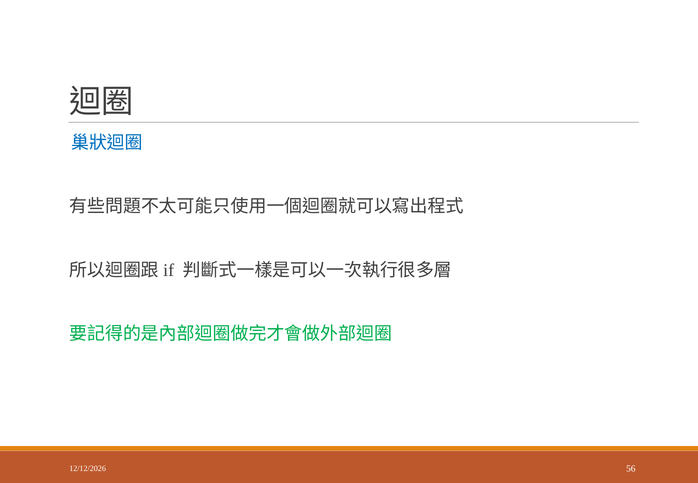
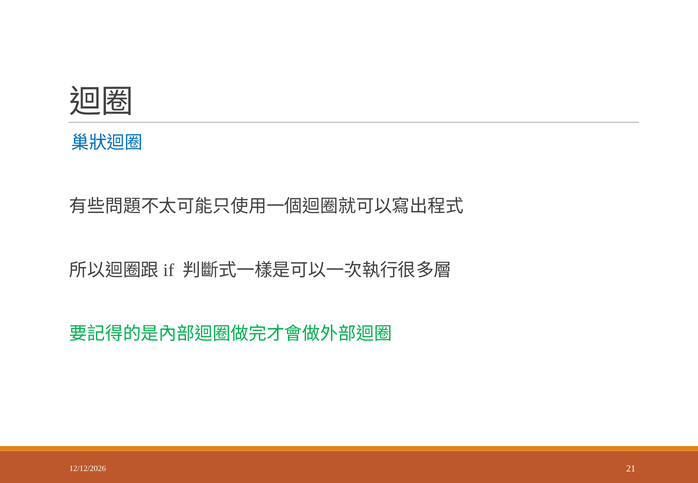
56: 56 -> 21
